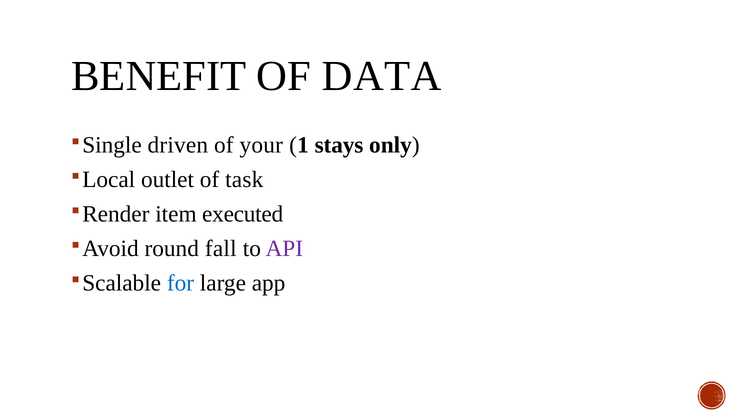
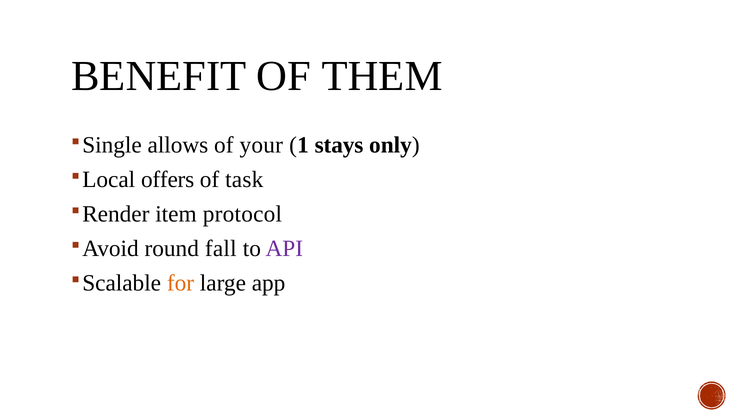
DATA: DATA -> THEM
driven: driven -> allows
outlet: outlet -> offers
executed: executed -> protocol
for colour: blue -> orange
